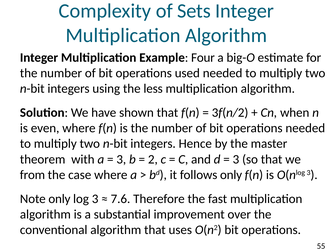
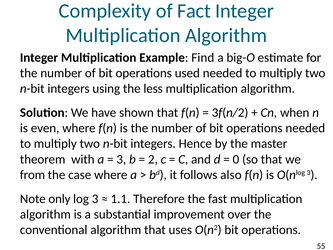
Sets: Sets -> Fact
Four: Four -> Find
3 at (236, 159): 3 -> 0
follows only: only -> also
7.6: 7.6 -> 1.1
